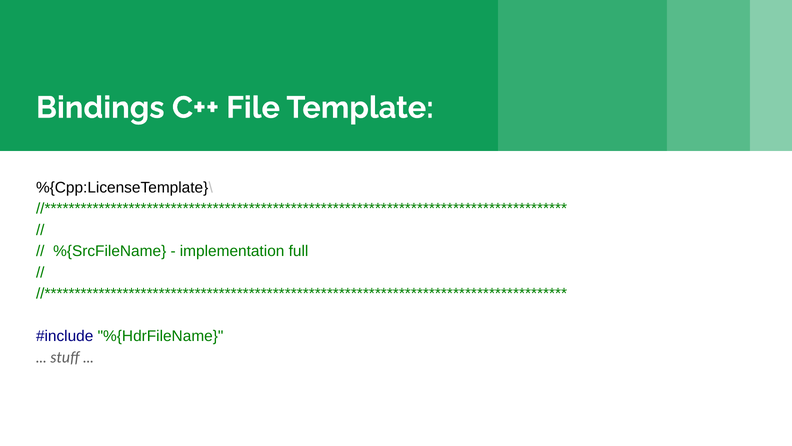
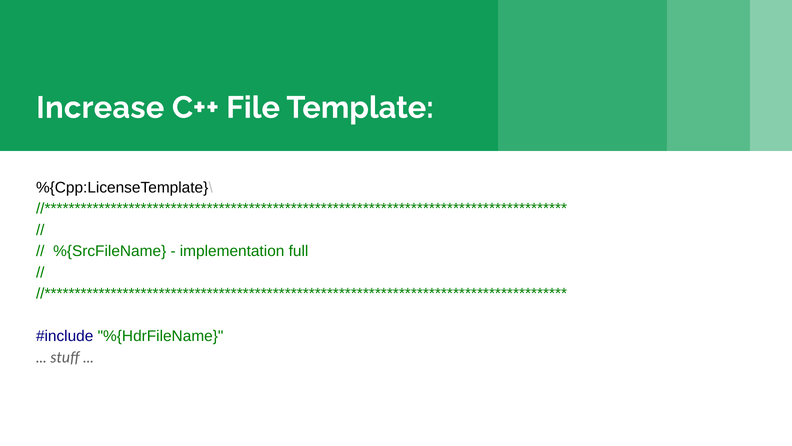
Bindings: Bindings -> Increase
